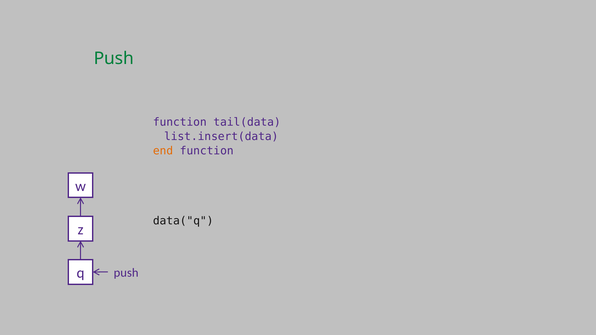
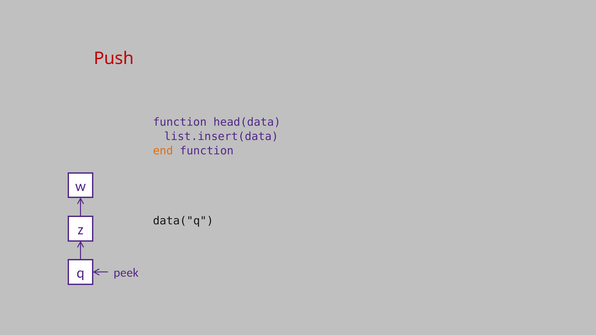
Push at (114, 59) colour: green -> red
tail(data: tail(data -> head(data
q push: push -> peek
